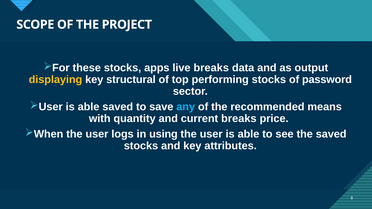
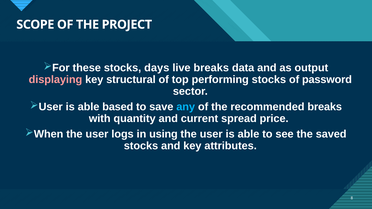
apps: apps -> days
displaying colour: yellow -> pink
able saved: saved -> based
recommended means: means -> breaks
current breaks: breaks -> spread
